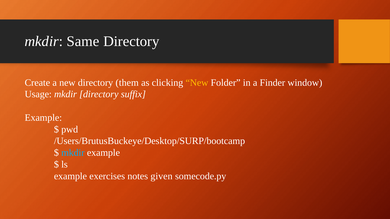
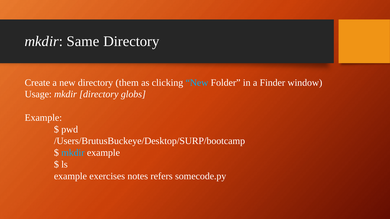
New at (197, 83) colour: yellow -> light blue
suffix: suffix -> globs
given: given -> refers
